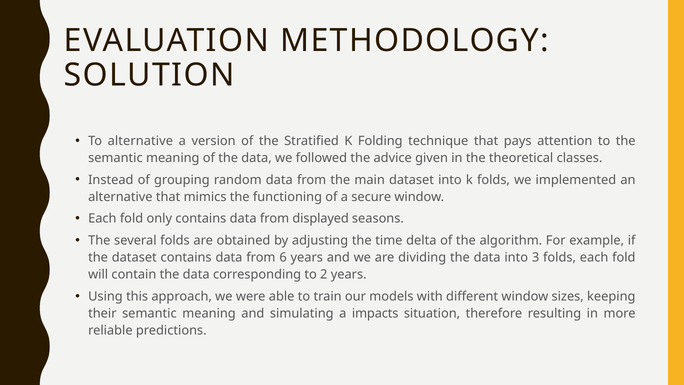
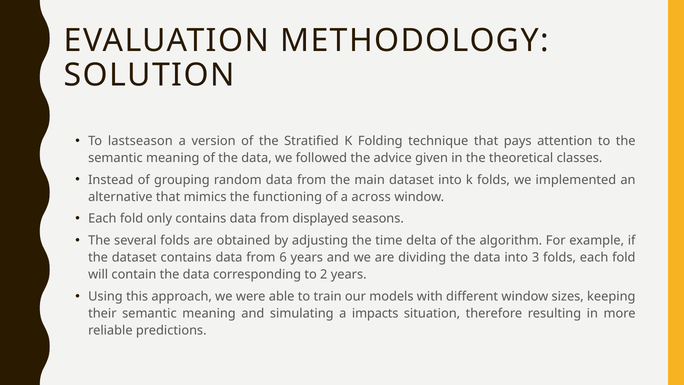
To alternative: alternative -> lastseason
secure: secure -> across
